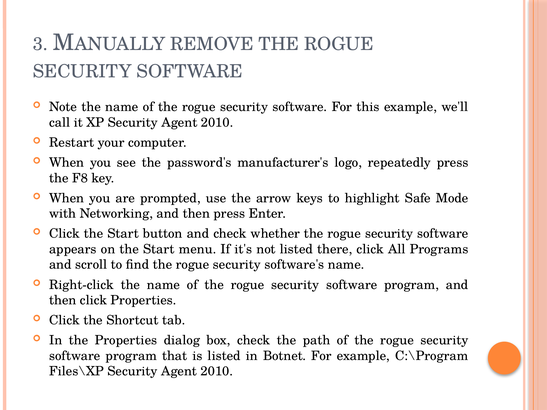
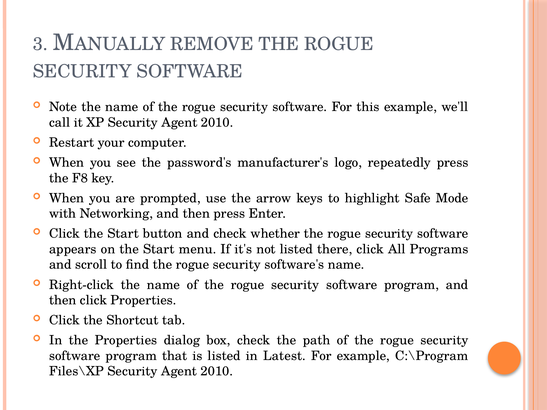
Botnet: Botnet -> Latest
